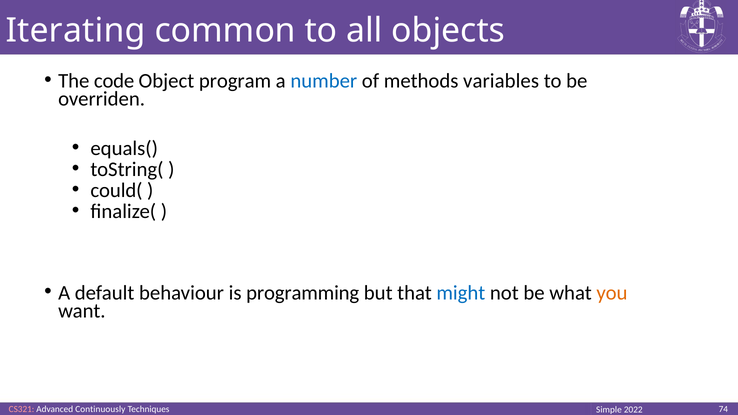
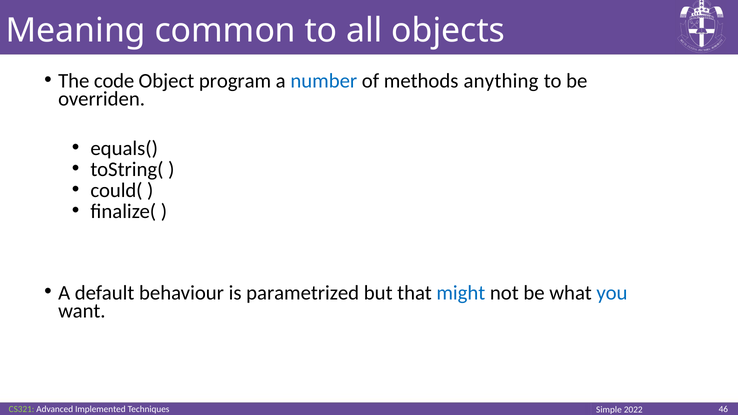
Iterating: Iterating -> Meaning
variables: variables -> anything
programming: programming -> parametrized
you colour: orange -> blue
CS321 colour: pink -> light green
Continuously: Continuously -> Implemented
74: 74 -> 46
